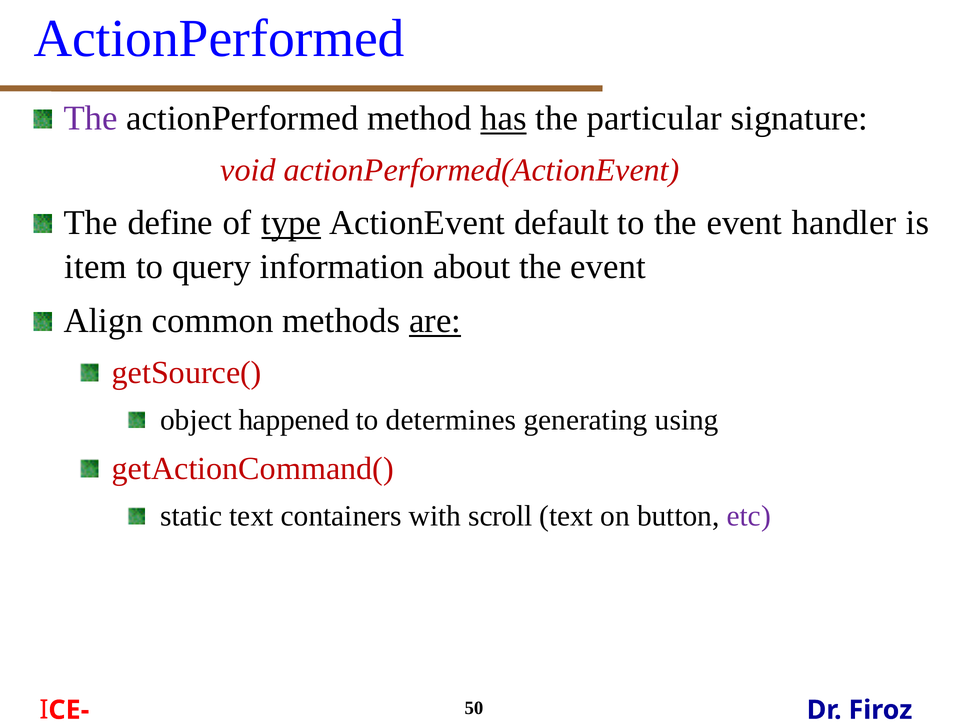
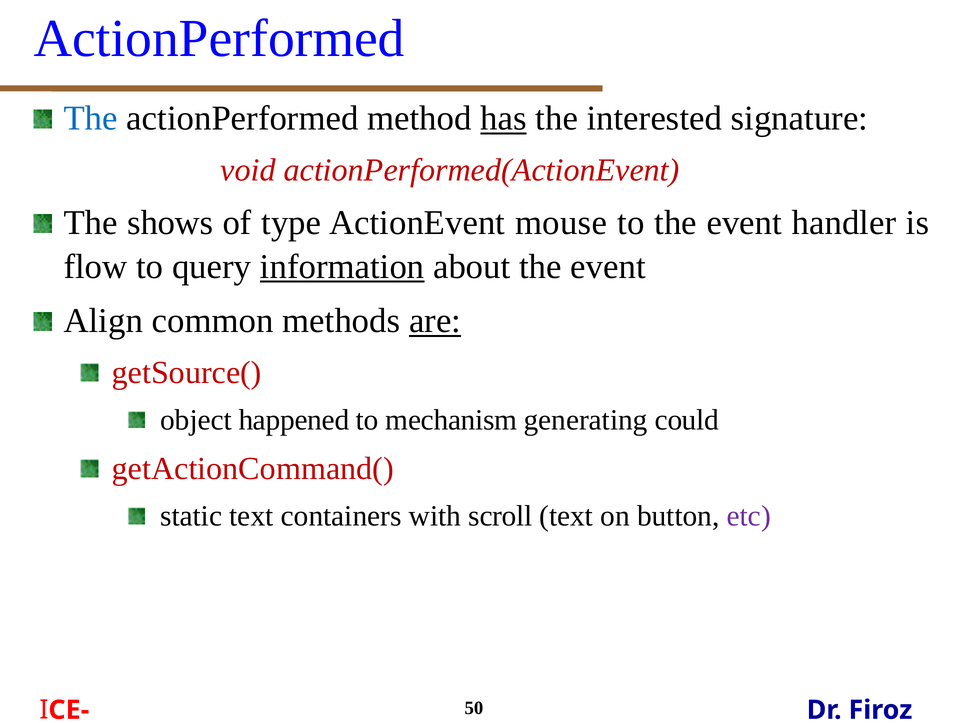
The at (91, 118) colour: purple -> blue
particular: particular -> interested
define: define -> shows
type underline: present -> none
default: default -> mouse
item: item -> flow
information underline: none -> present
determines: determines -> mechanism
using: using -> could
